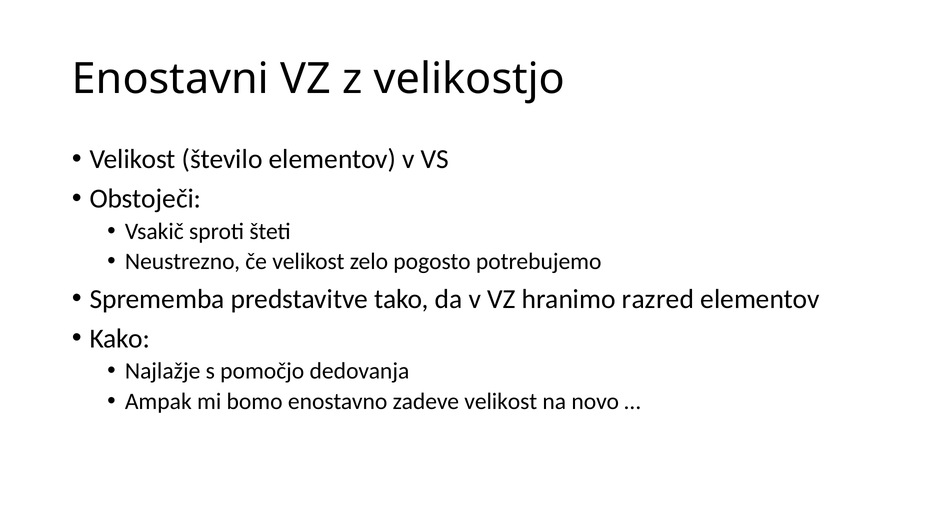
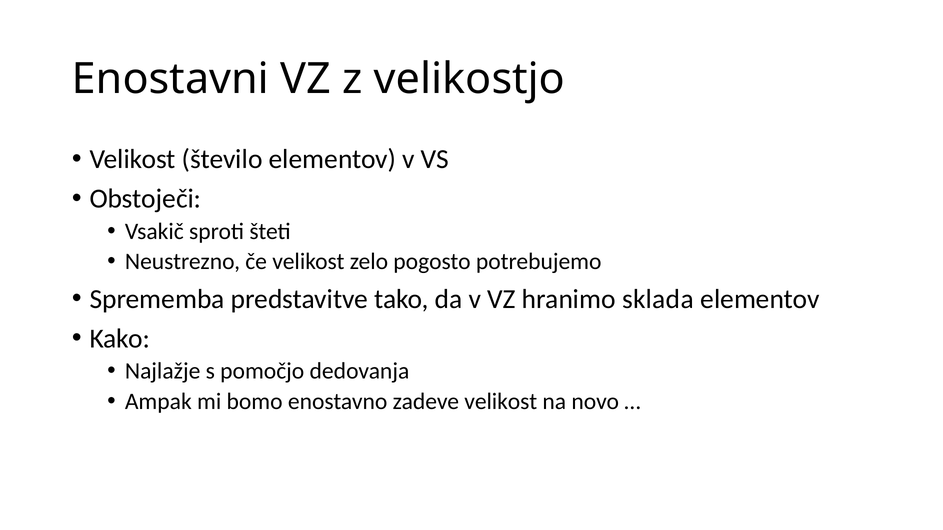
razred: razred -> sklada
